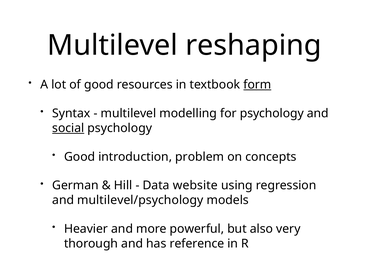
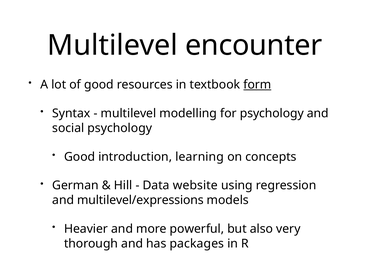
reshaping: reshaping -> encounter
social underline: present -> none
problem: problem -> learning
multilevel/psychology: multilevel/psychology -> multilevel/expressions
reference: reference -> packages
